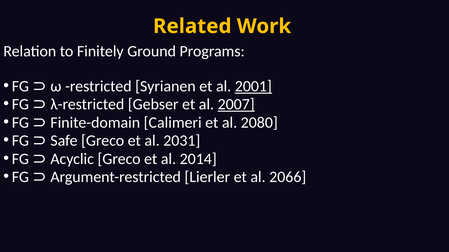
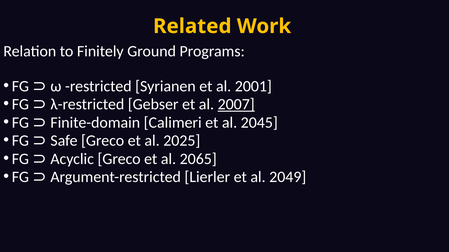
2001 underline: present -> none
2080: 2080 -> 2045
2031: 2031 -> 2025
2014: 2014 -> 2065
2066: 2066 -> 2049
